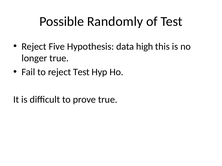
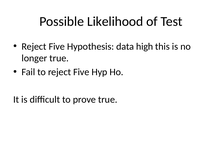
Randomly: Randomly -> Likelihood
to reject Test: Test -> Five
